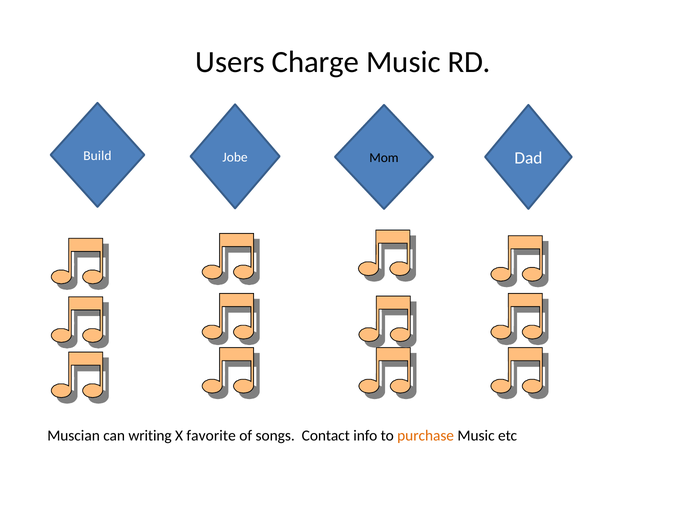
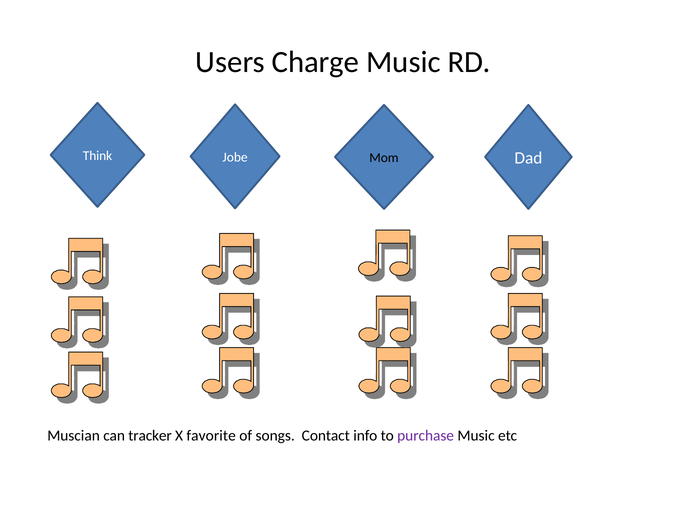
Build: Build -> Think
writing: writing -> tracker
purchase colour: orange -> purple
